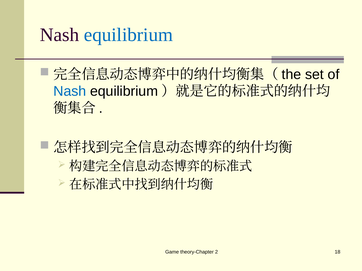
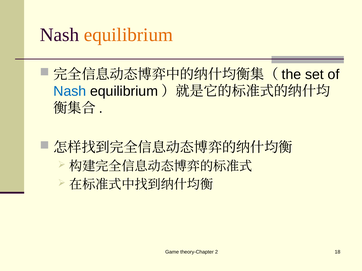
equilibrium at (128, 35) colour: blue -> orange
